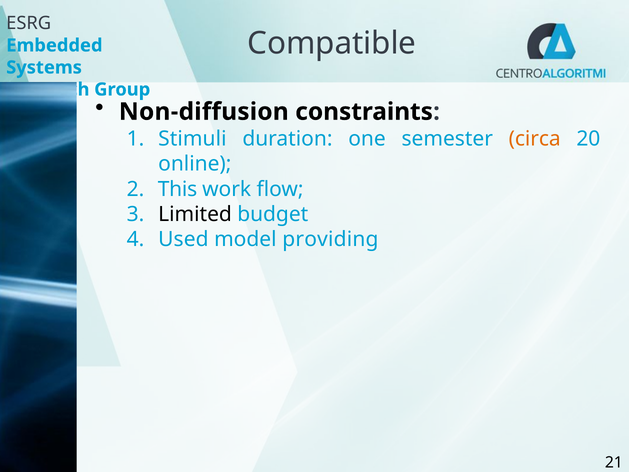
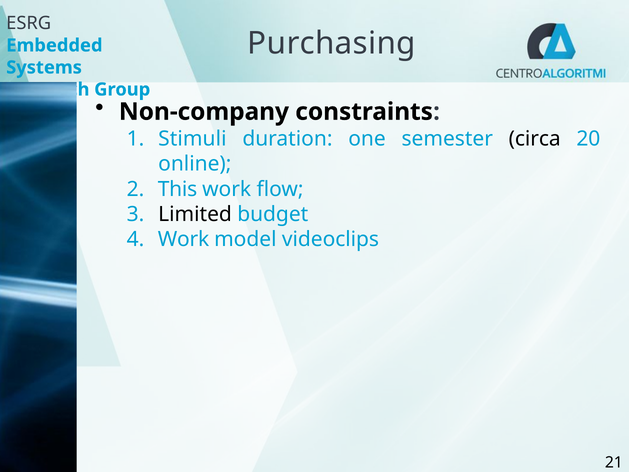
Compatible: Compatible -> Purchasing
Non-diffusion: Non-diffusion -> Non-company
circa colour: orange -> black
Used at (183, 239): Used -> Work
providing: providing -> videoclips
